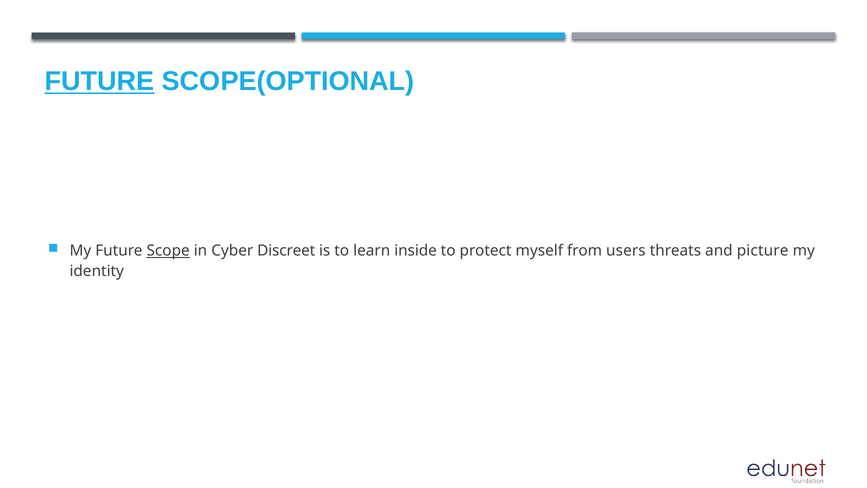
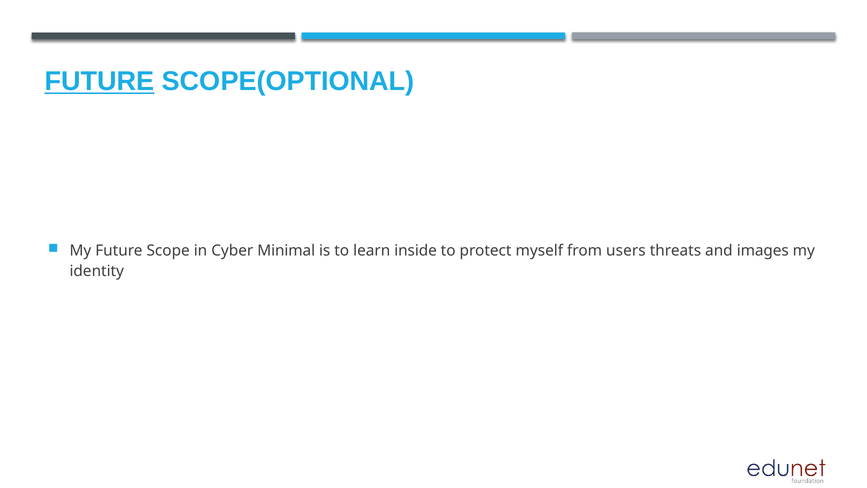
Scope underline: present -> none
Discreet: Discreet -> Minimal
picture: picture -> images
